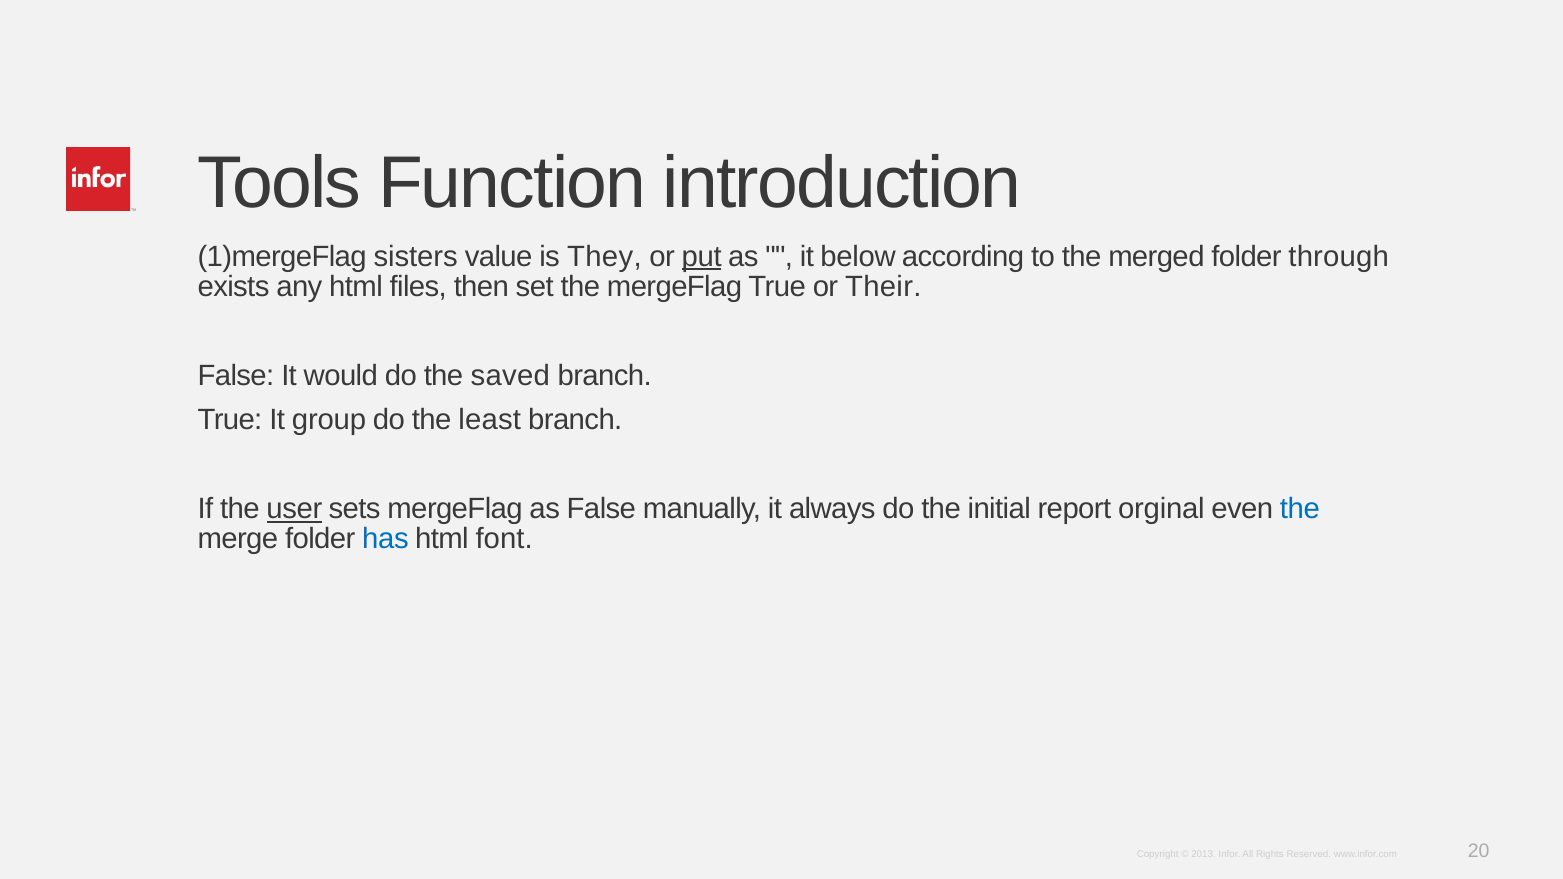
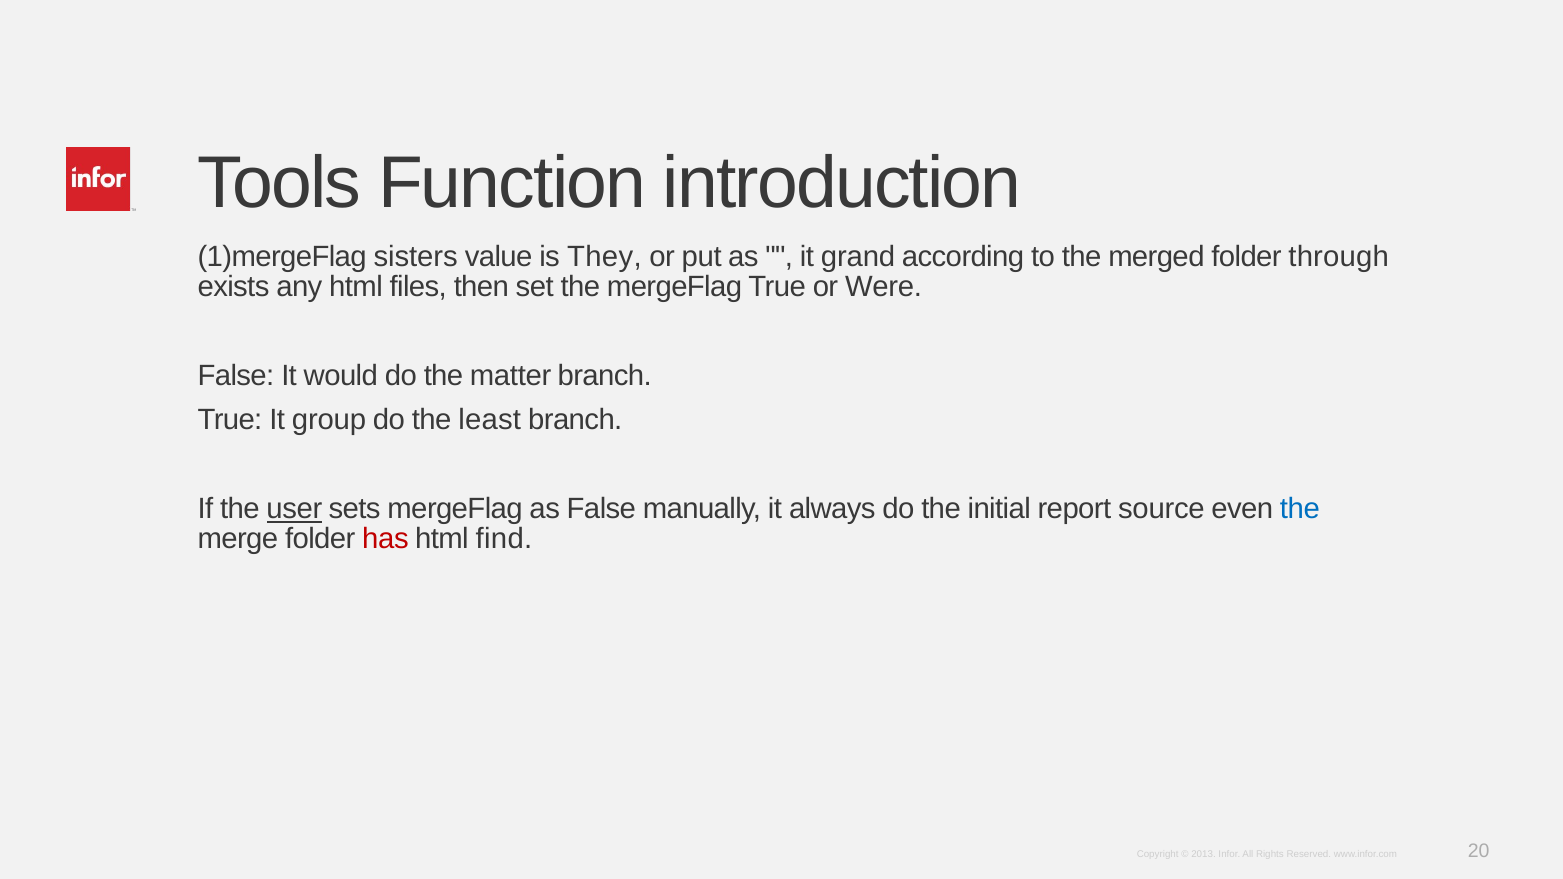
put underline: present -> none
below: below -> grand
Their: Their -> Were
saved: saved -> matter
orginal: orginal -> source
has colour: blue -> red
font: font -> find
